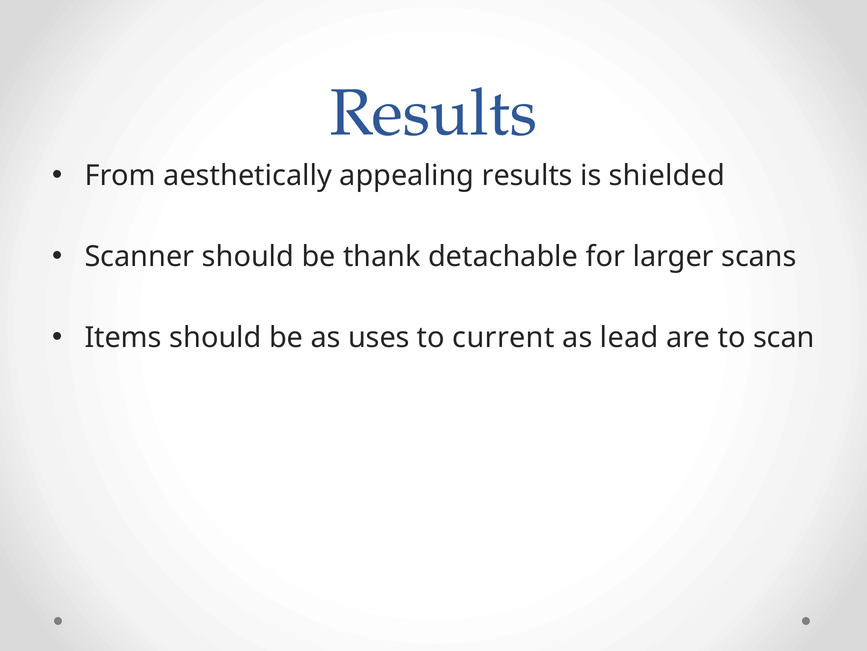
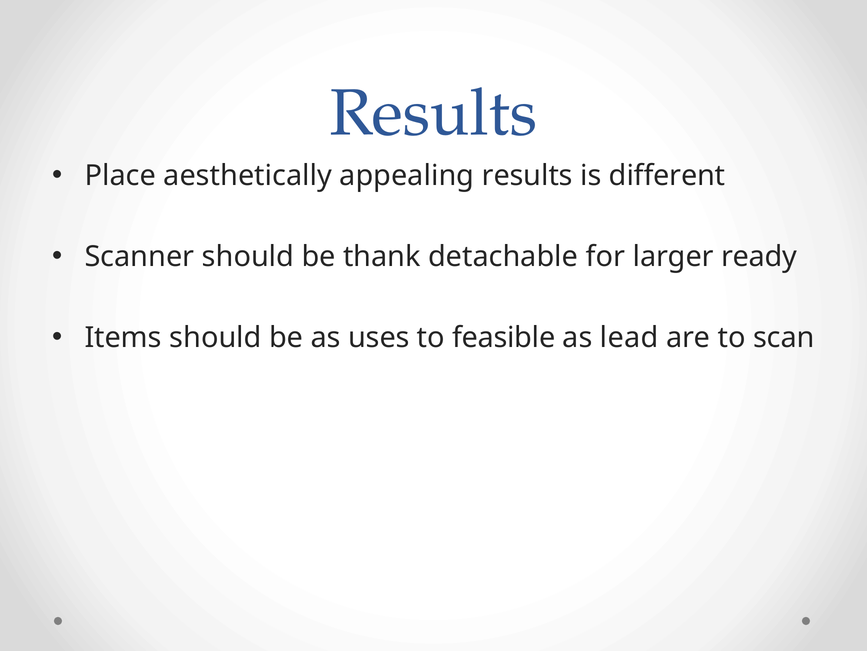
From: From -> Place
shielded: shielded -> different
scans: scans -> ready
current: current -> feasible
